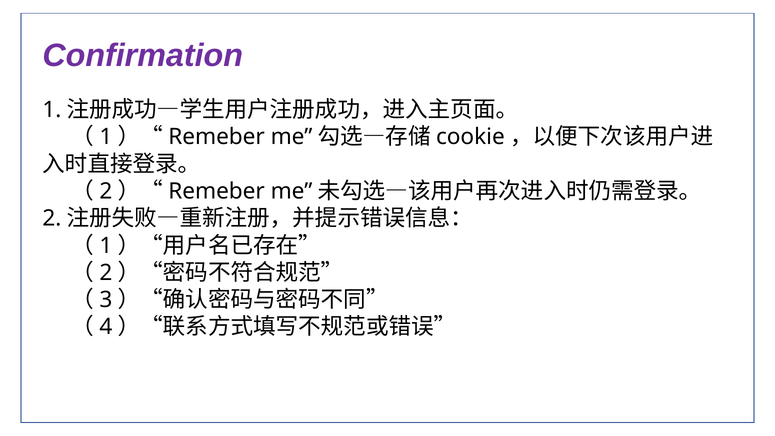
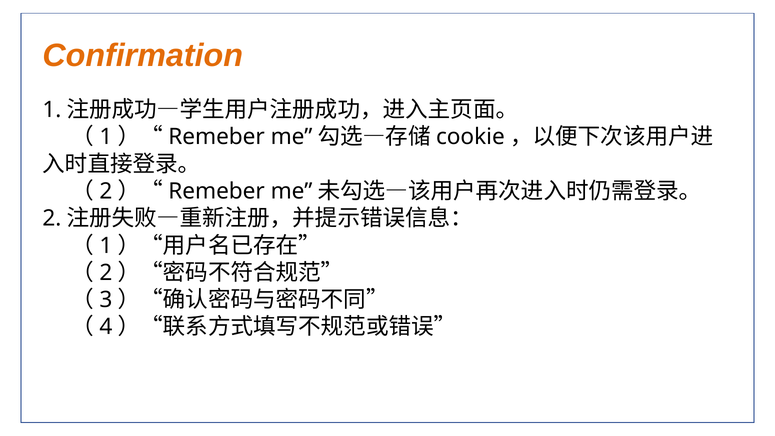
Confirmation colour: purple -> orange
